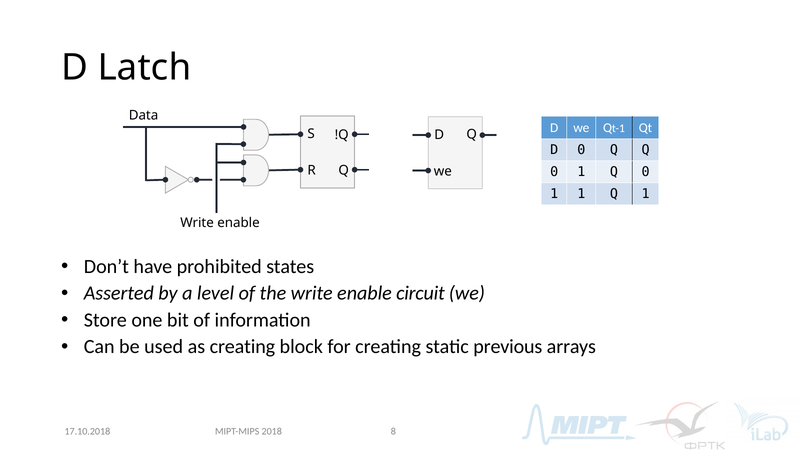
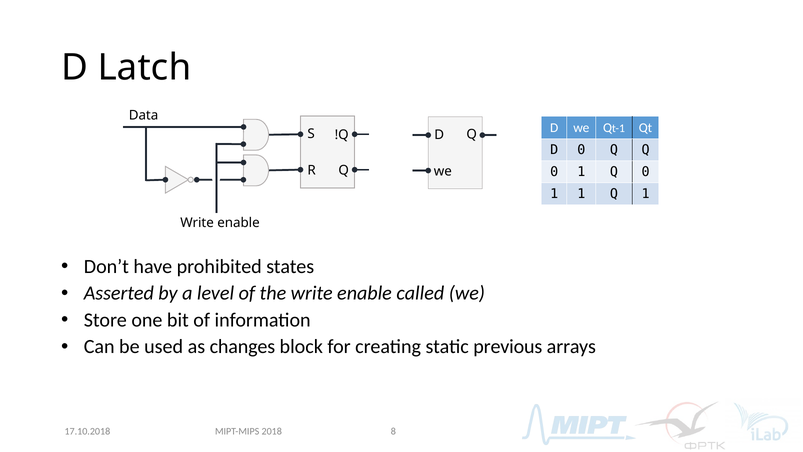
circuit: circuit -> called
as creating: creating -> changes
